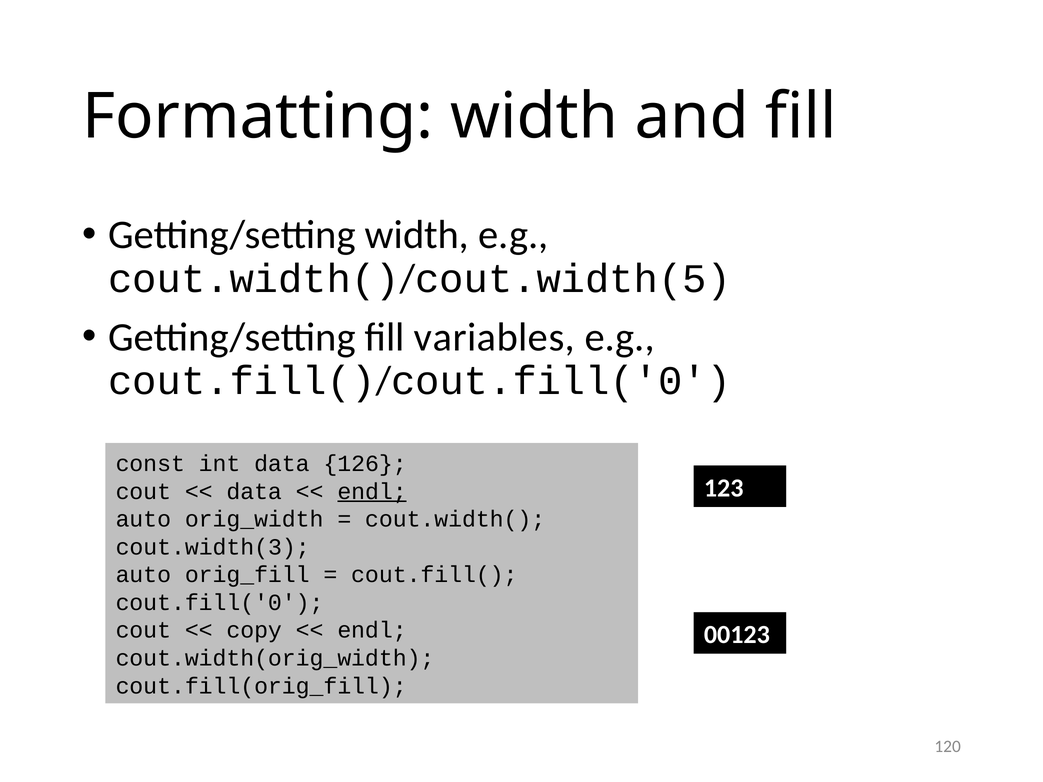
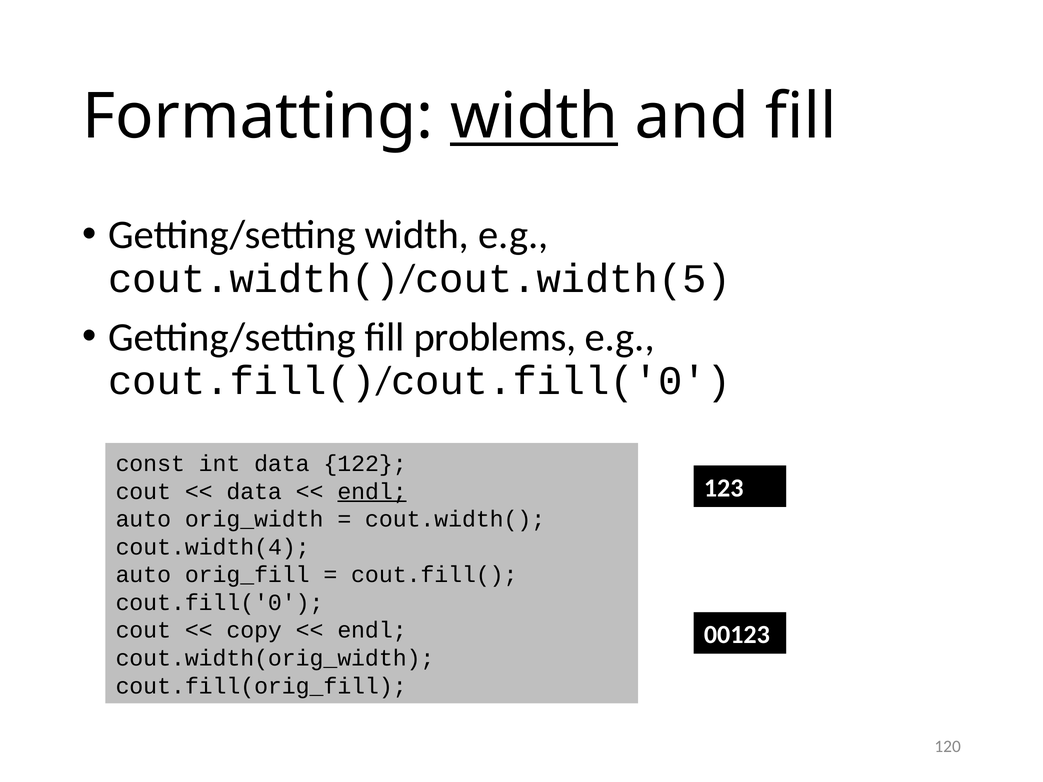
width at (534, 117) underline: none -> present
variables: variables -> problems
126: 126 -> 122
cout.width(3: cout.width(3 -> cout.width(4
